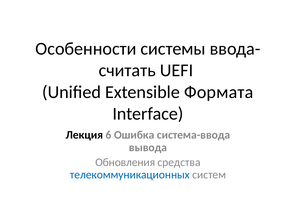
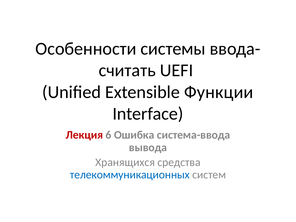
Формата: Формата -> Функции
Лекция colour: black -> red
Обновления: Обновления -> Хранящихся
